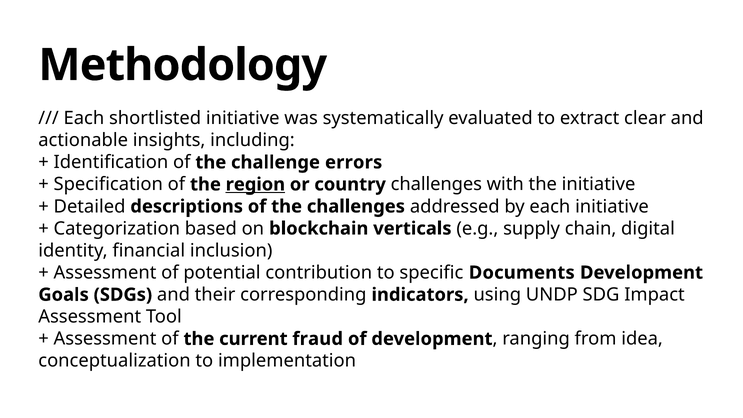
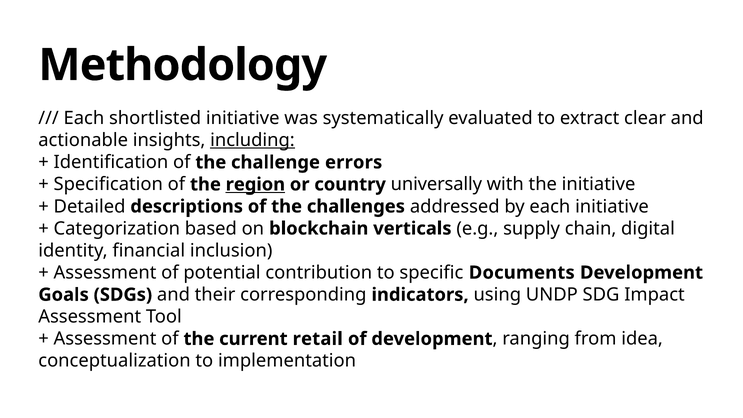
including underline: none -> present
country challenges: challenges -> universally
fraud: fraud -> retail
